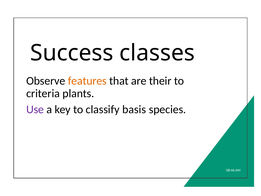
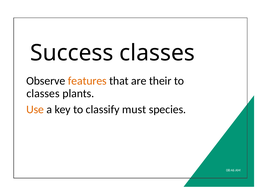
criteria at (43, 93): criteria -> classes
Use colour: purple -> orange
basis: basis -> must
